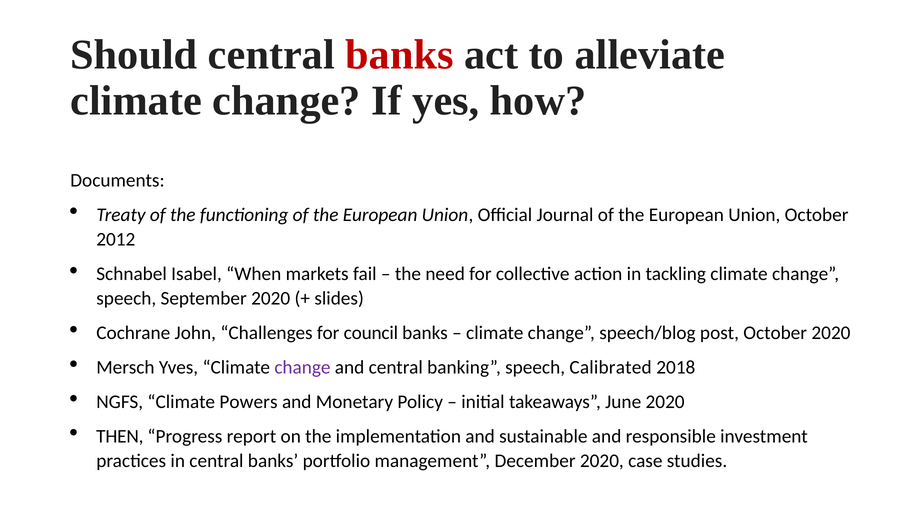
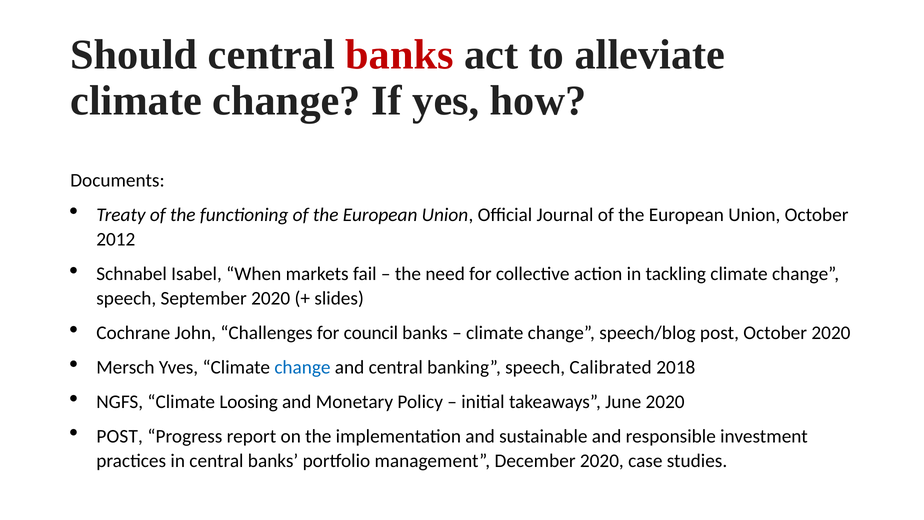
change at (302, 367) colour: purple -> blue
Powers: Powers -> Loosing
THEN at (120, 436): THEN -> POST
